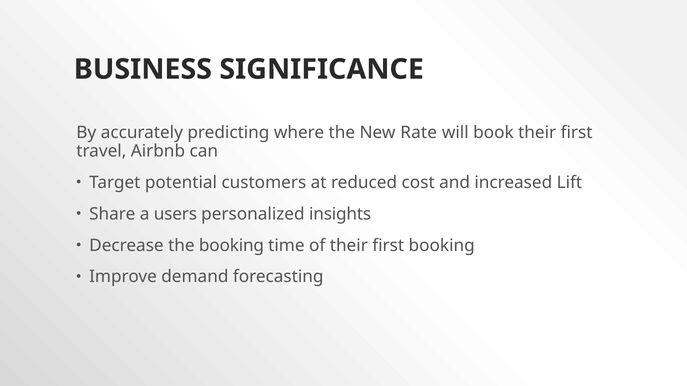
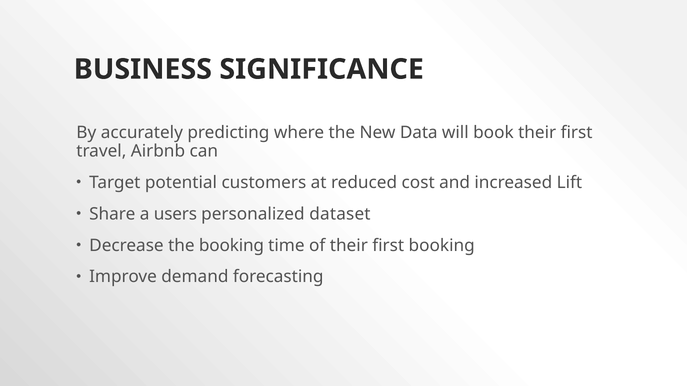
Rate: Rate -> Data
insights: insights -> dataset
